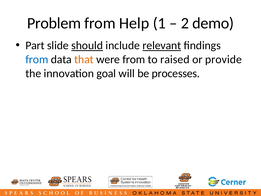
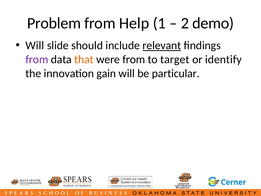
Part at (35, 46): Part -> Will
should underline: present -> none
from at (37, 59) colour: blue -> purple
raised: raised -> target
provide: provide -> identify
goal: goal -> gain
processes: processes -> particular
